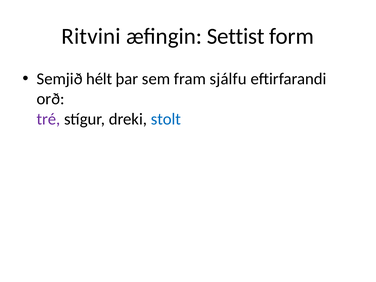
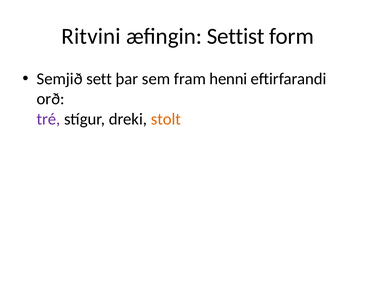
hélt: hélt -> sett
sjálfu: sjálfu -> henni
stolt colour: blue -> orange
